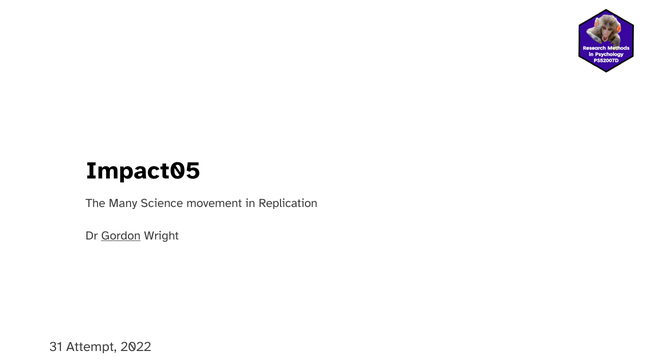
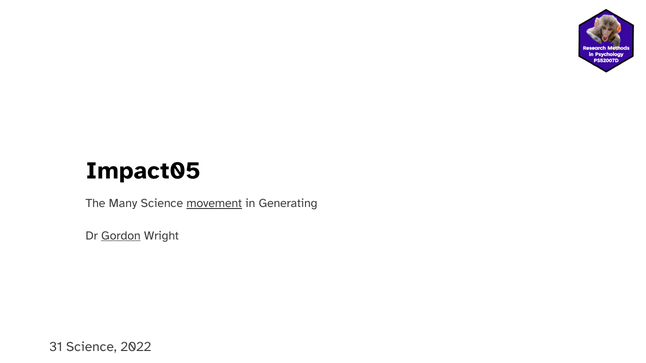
movement underline: none -> present
Replication: Replication -> Generating
31 Attempt: Attempt -> Science
